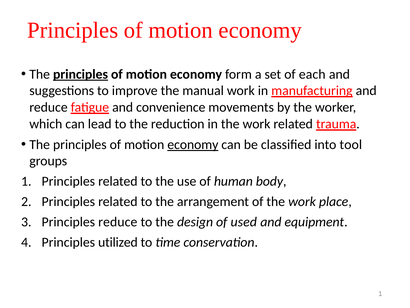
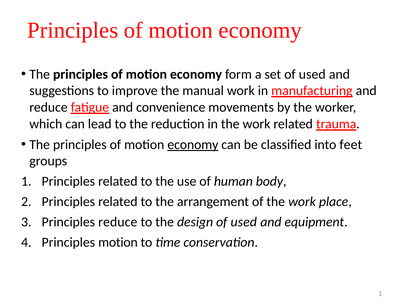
principles at (81, 74) underline: present -> none
set of each: each -> used
tool: tool -> feet
Principles utilized: utilized -> motion
